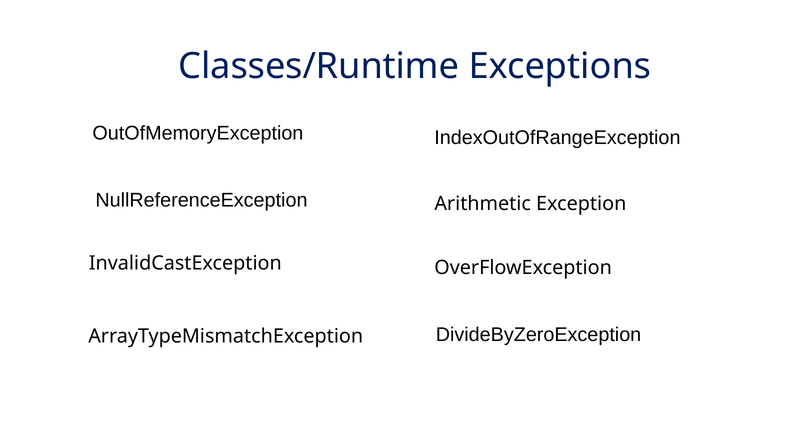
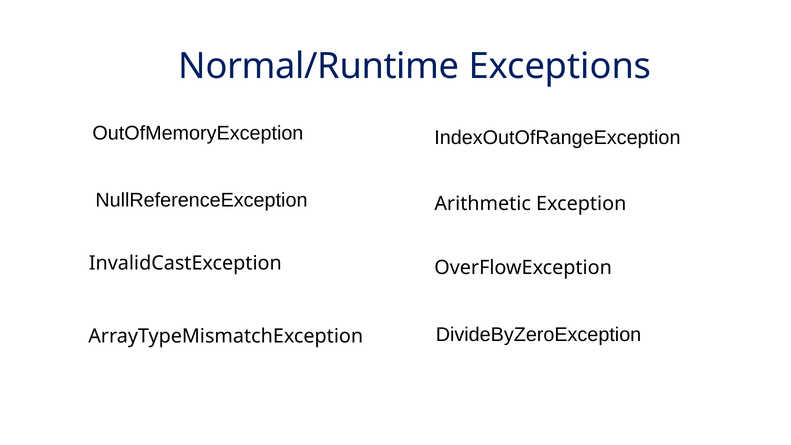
Classes/Runtime: Classes/Runtime -> Normal/Runtime
